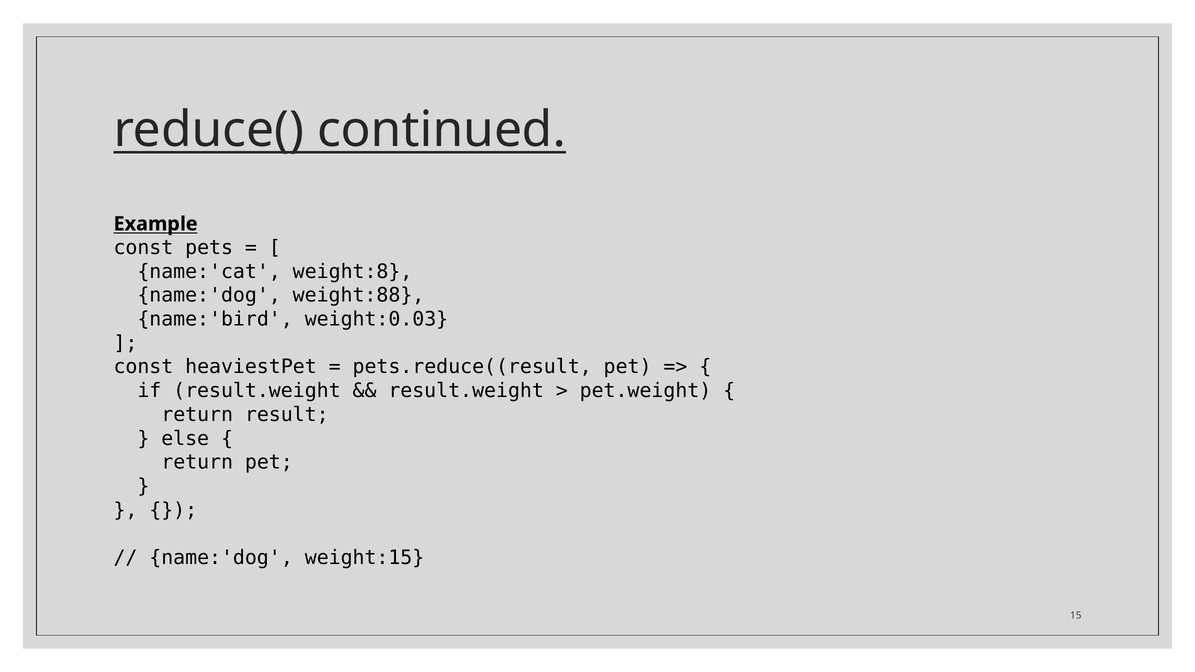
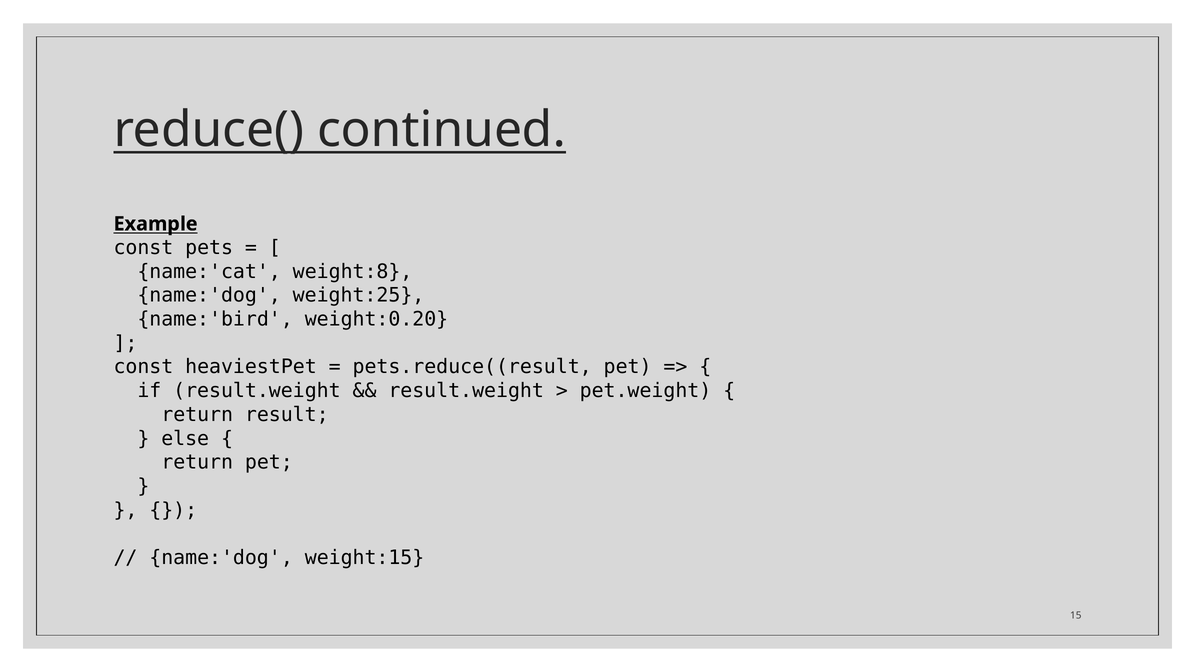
weight:88: weight:88 -> weight:25
weight:0.03: weight:0.03 -> weight:0.20
